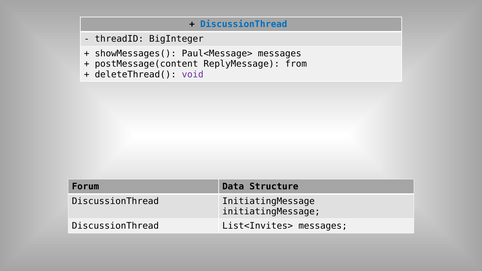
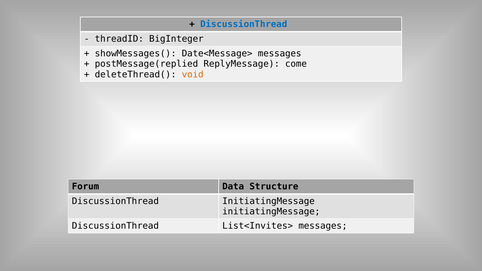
Paul<Message>: Paul<Message> -> Date<Message>
postMessage(content: postMessage(content -> postMessage(replied
from: from -> come
void colour: purple -> orange
